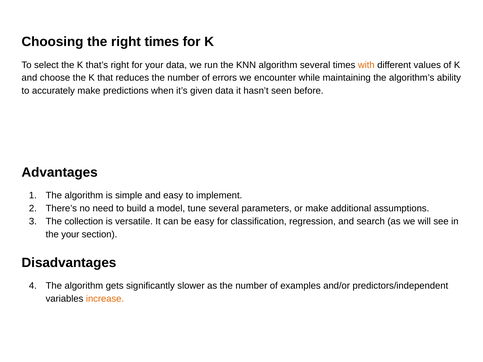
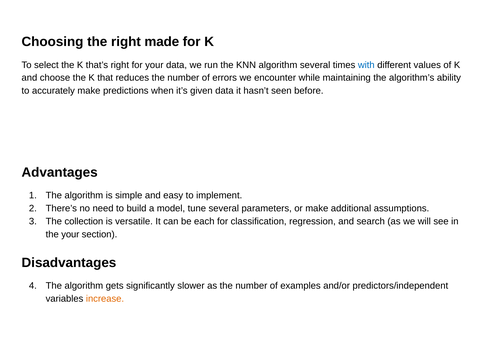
right times: times -> made
with colour: orange -> blue
be easy: easy -> each
